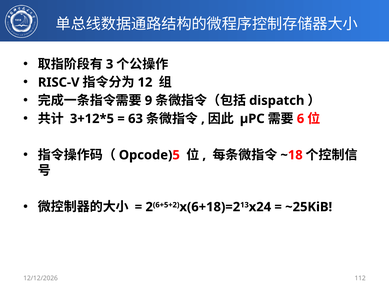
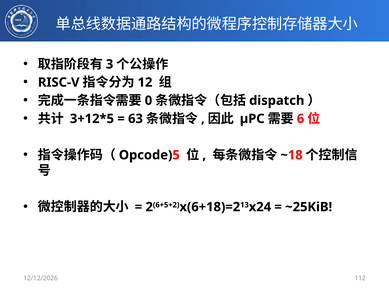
9: 9 -> 0
